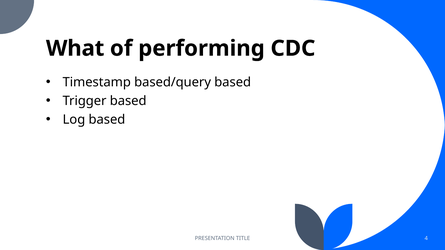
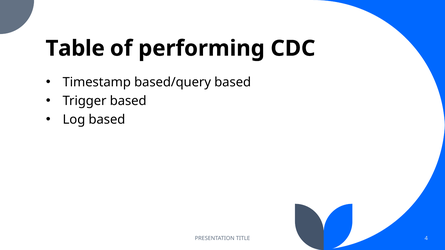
What: What -> Table
